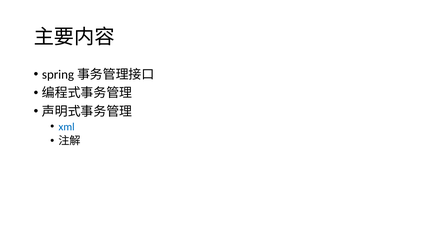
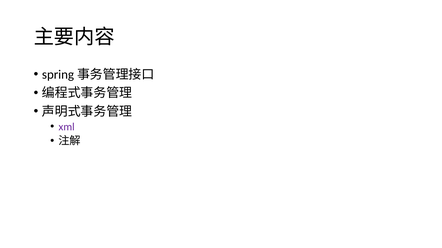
xml colour: blue -> purple
